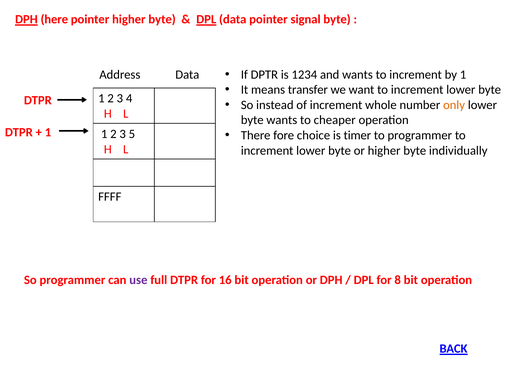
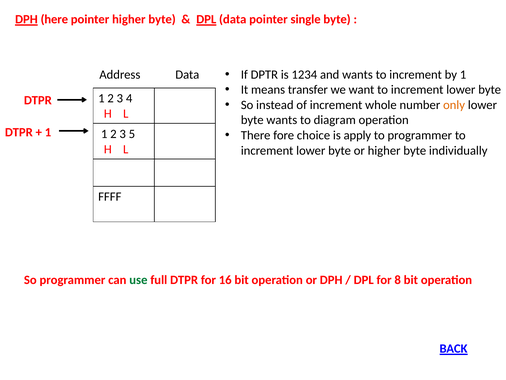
signal: signal -> single
cheaper: cheaper -> diagram
timer: timer -> apply
use colour: purple -> green
